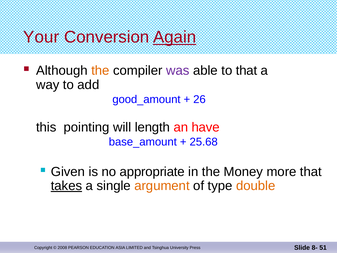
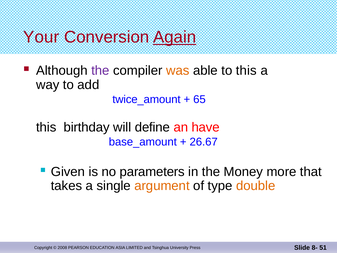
the at (100, 70) colour: orange -> purple
was colour: purple -> orange
to that: that -> this
good_amount: good_amount -> twice_amount
26: 26 -> 65
pointing: pointing -> birthday
length: length -> define
25.68: 25.68 -> 26.67
appropriate: appropriate -> parameters
takes underline: present -> none
